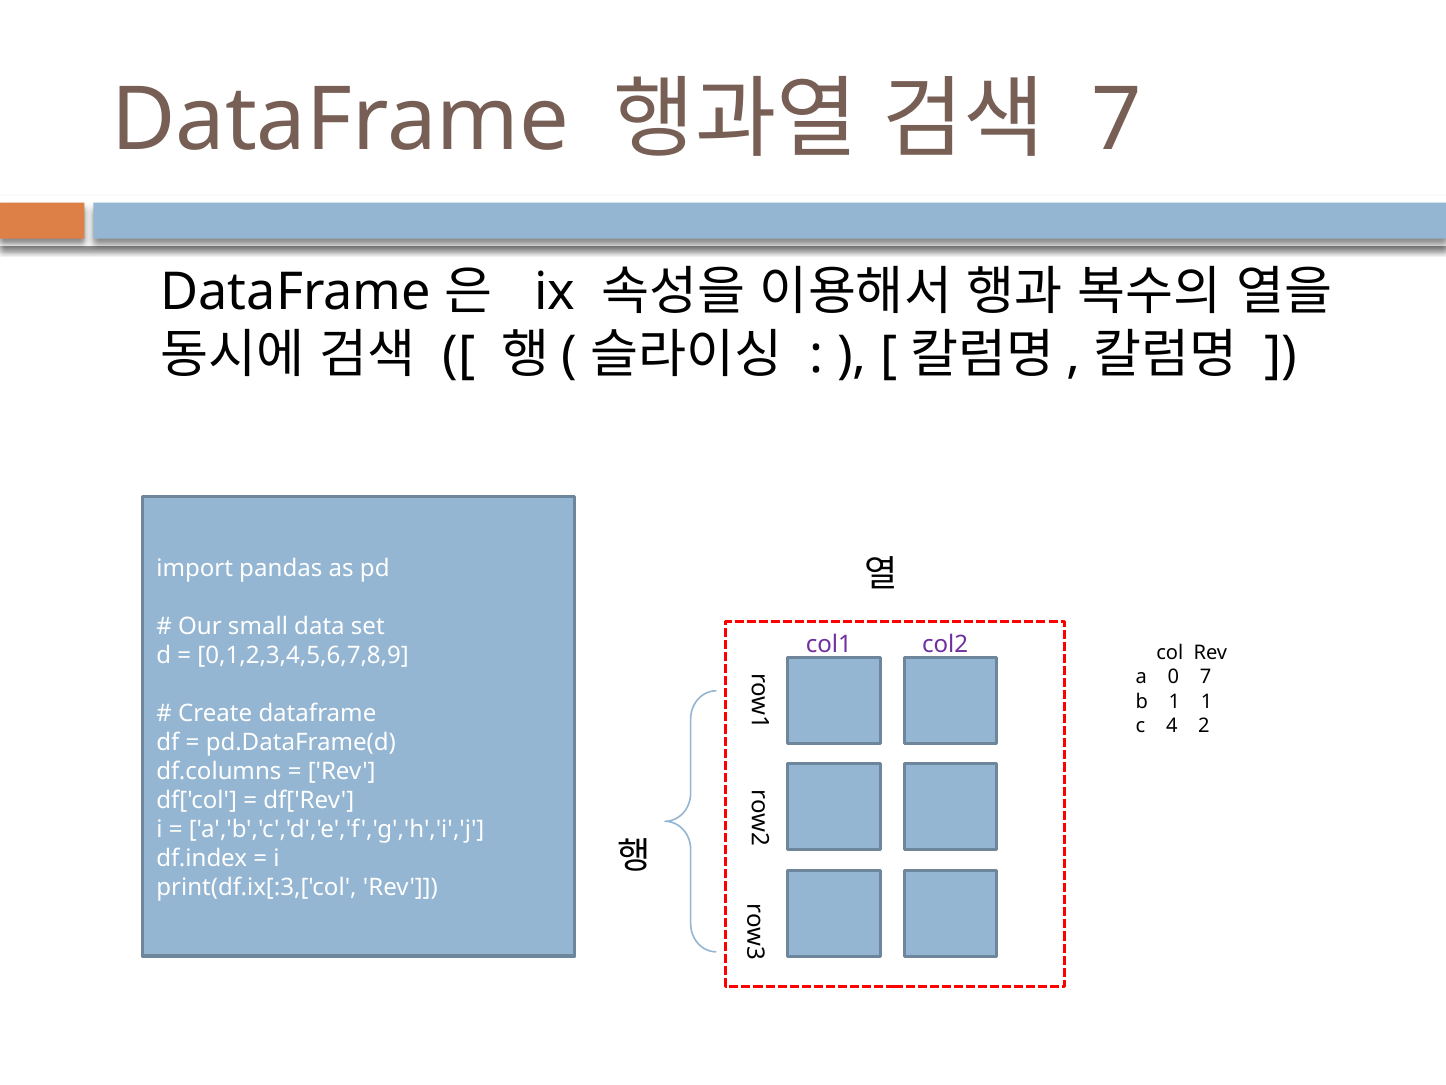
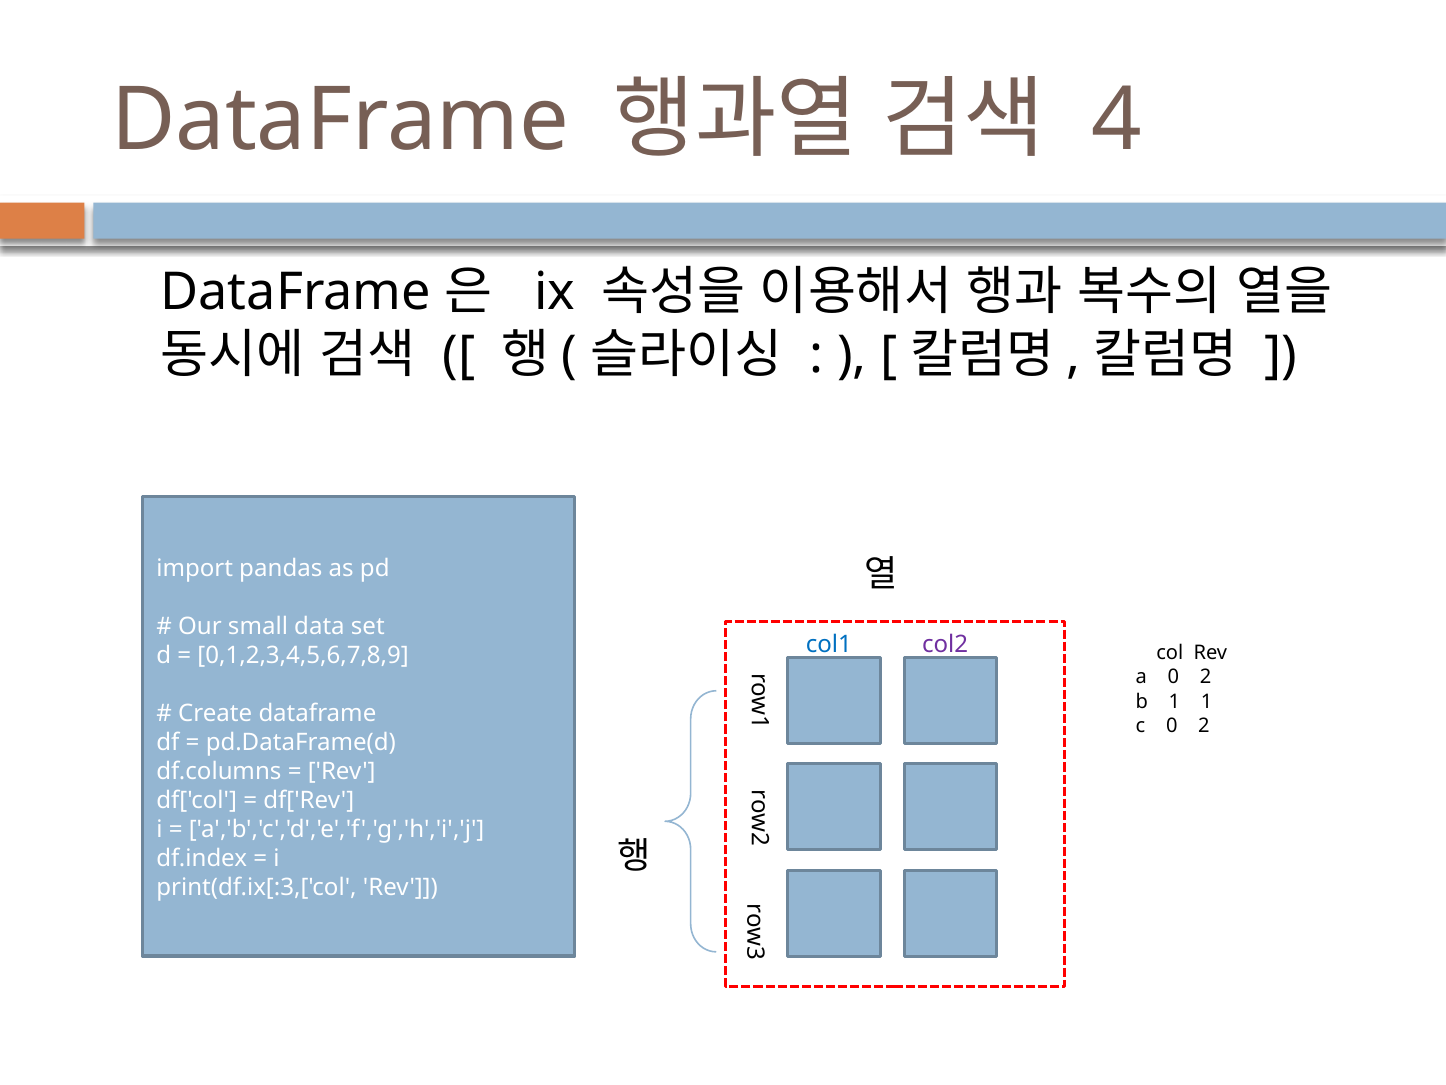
7 at (1117, 121): 7 -> 4
col1 colour: purple -> blue
a 0 7: 7 -> 2
c 4: 4 -> 0
